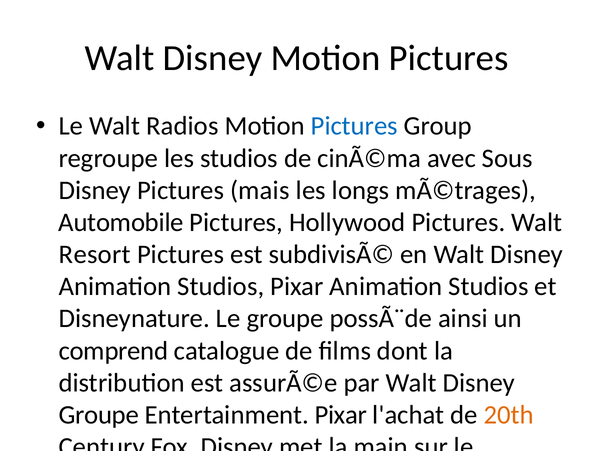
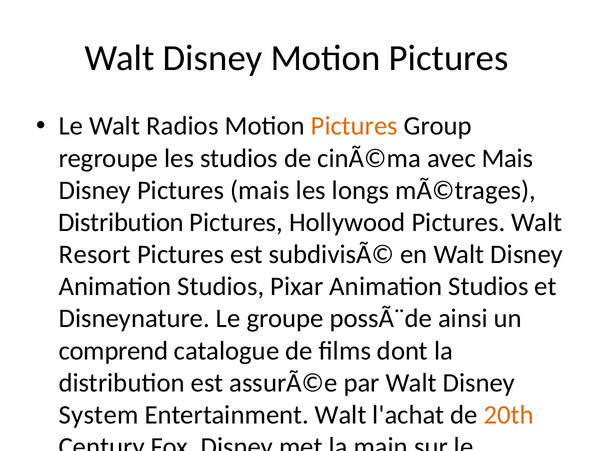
Pictures at (354, 126) colour: blue -> orange
avec Sous: Sous -> Mais
Automobile at (121, 223): Automobile -> Distribution
Groupe at (99, 415): Groupe -> System
Entertainment Pixar: Pixar -> Walt
